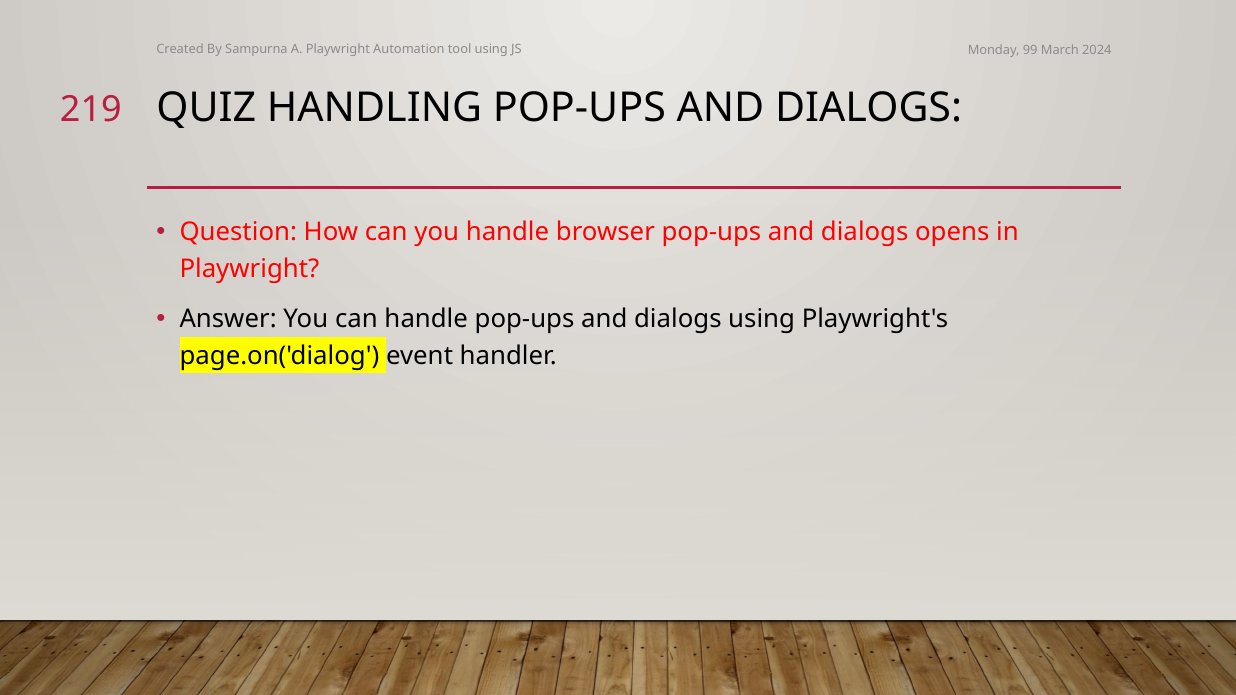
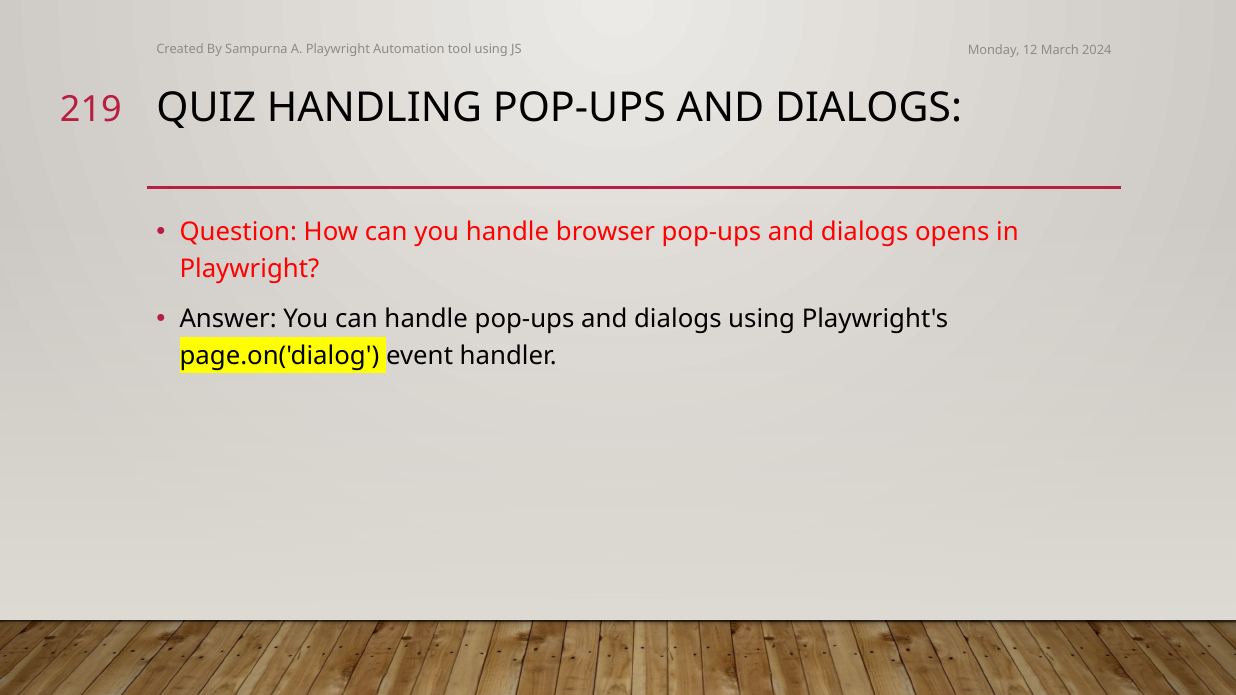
99: 99 -> 12
